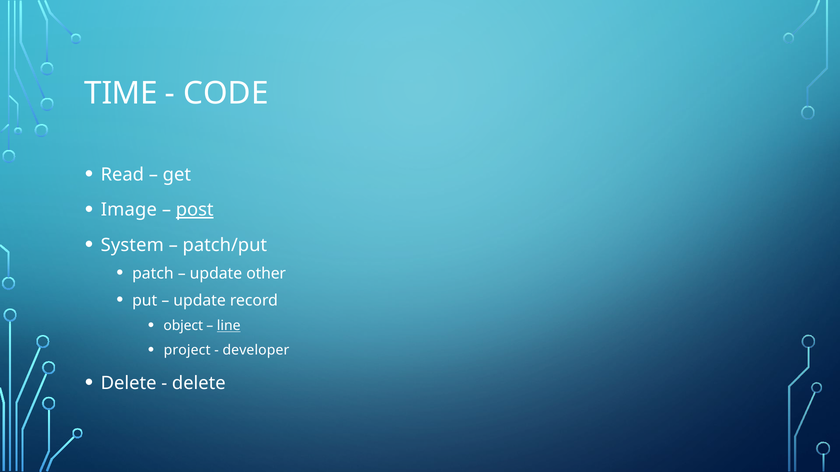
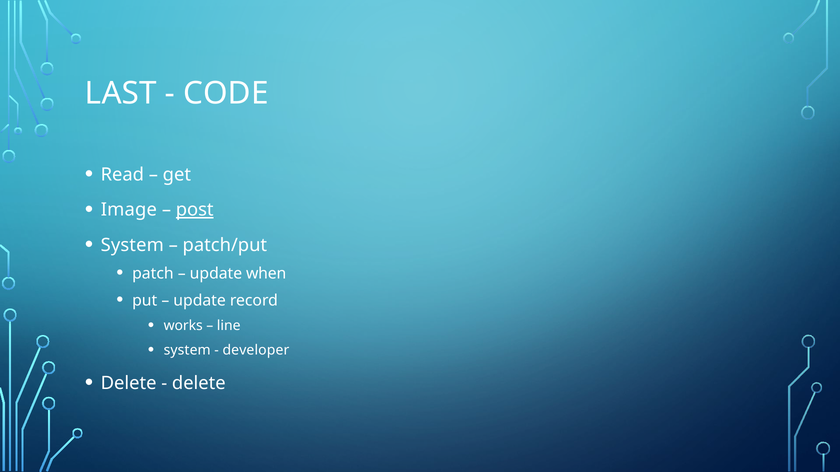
TIME: TIME -> LAST
other: other -> when
object: object -> works
line underline: present -> none
project at (187, 351): project -> system
